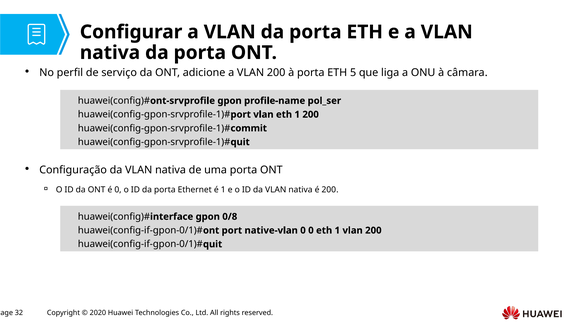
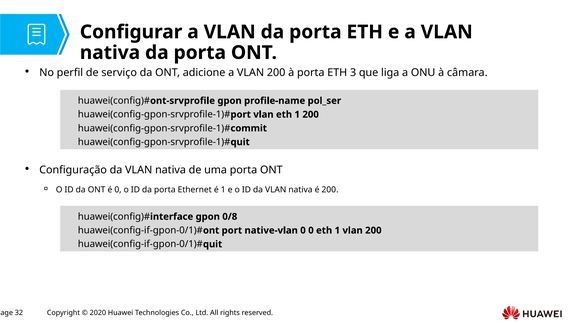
5: 5 -> 3
